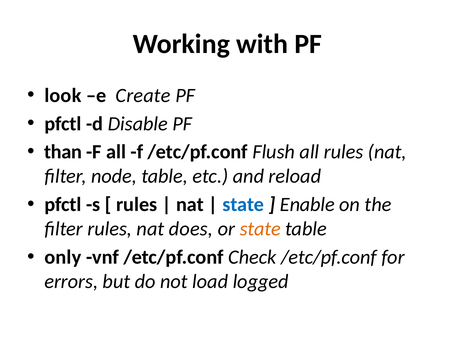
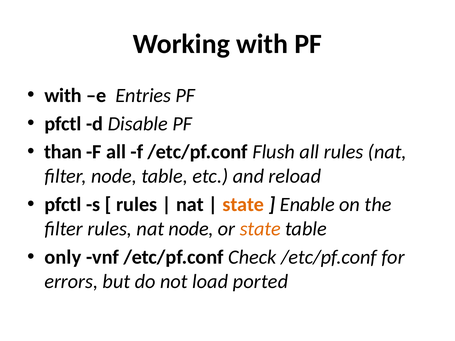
look at (63, 95): look -> with
Create: Create -> Entries
state at (243, 205) colour: blue -> orange
nat does: does -> node
logged: logged -> ported
